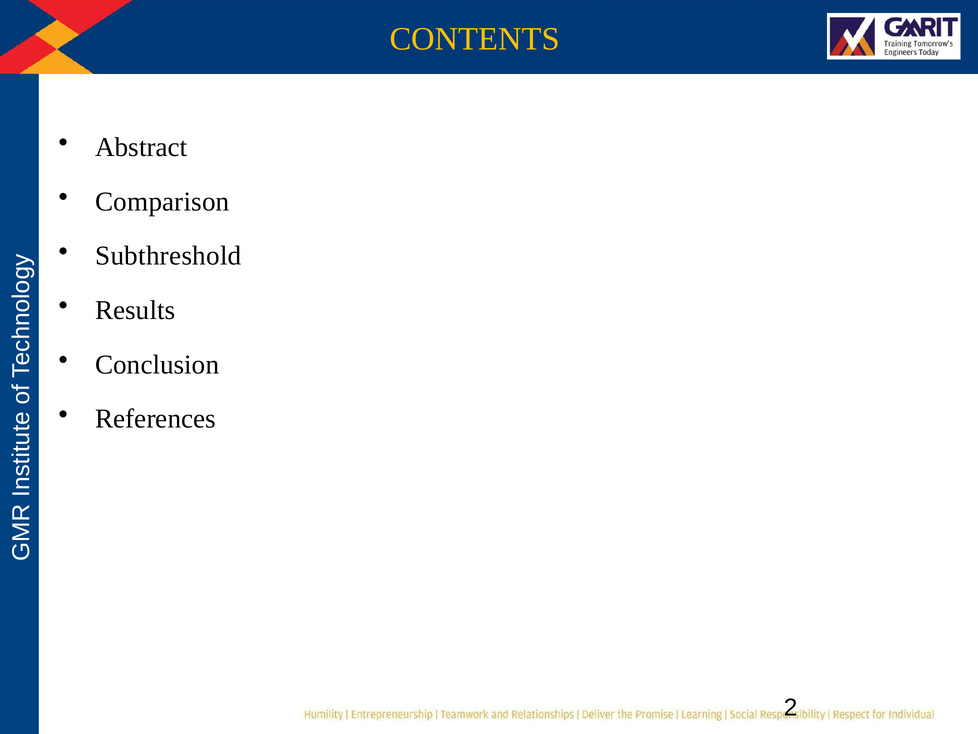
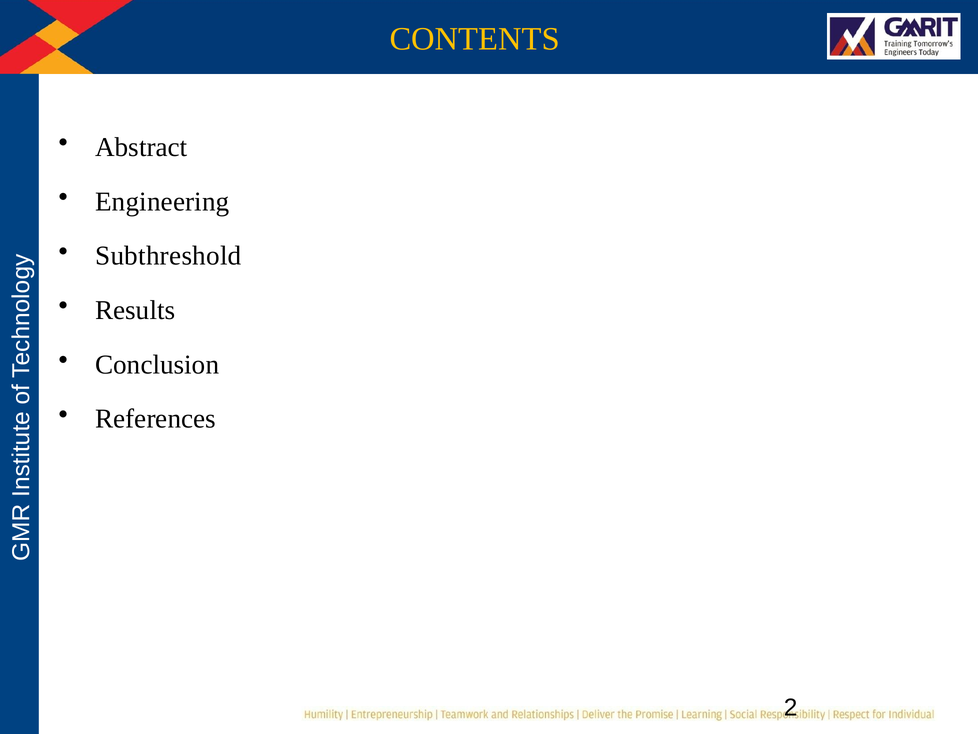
Comparison: Comparison -> Engineering
